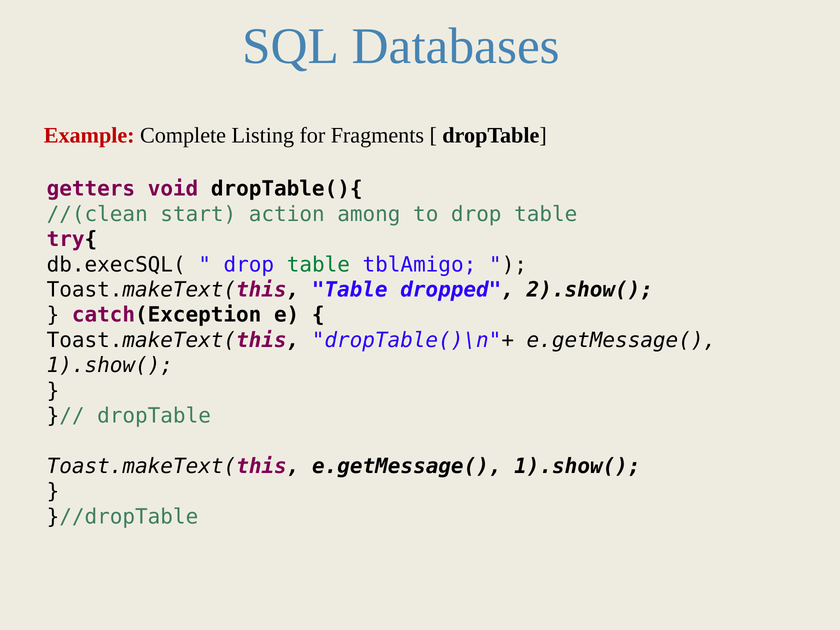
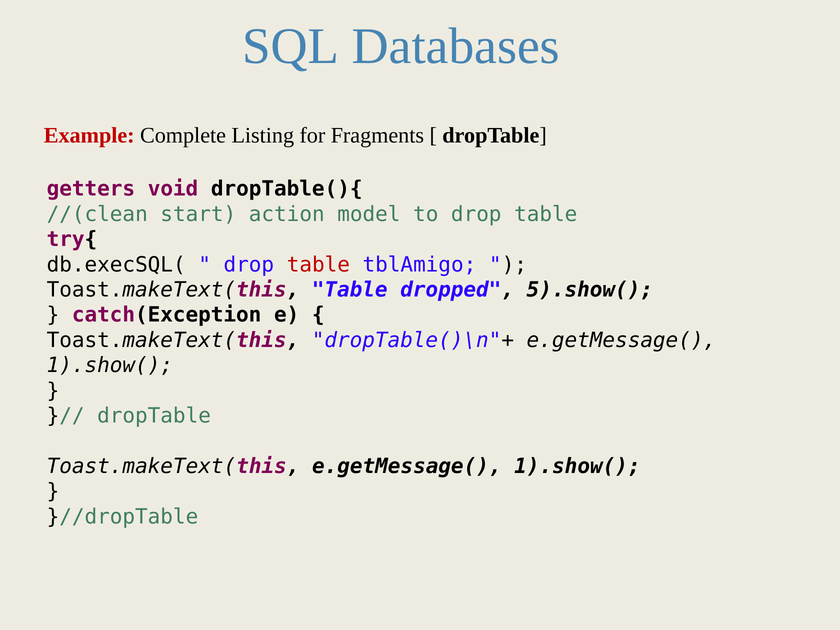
among: among -> model
table at (318, 265) colour: green -> red
2).show(: 2).show( -> 5).show(
